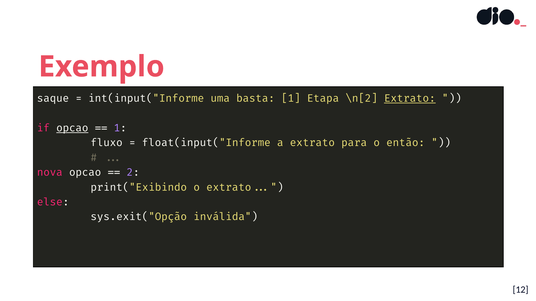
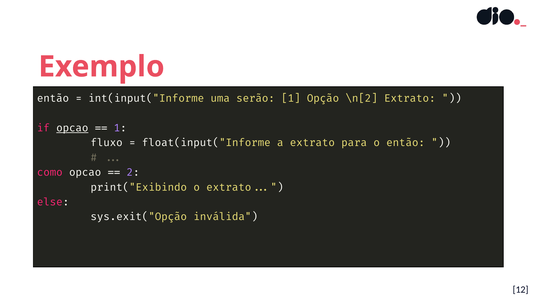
saque at (53, 99): saque -> então
basta: basta -> serão
Etapa: Etapa -> Opção
Extrato at (410, 99) underline: present -> none
nova: nova -> como
